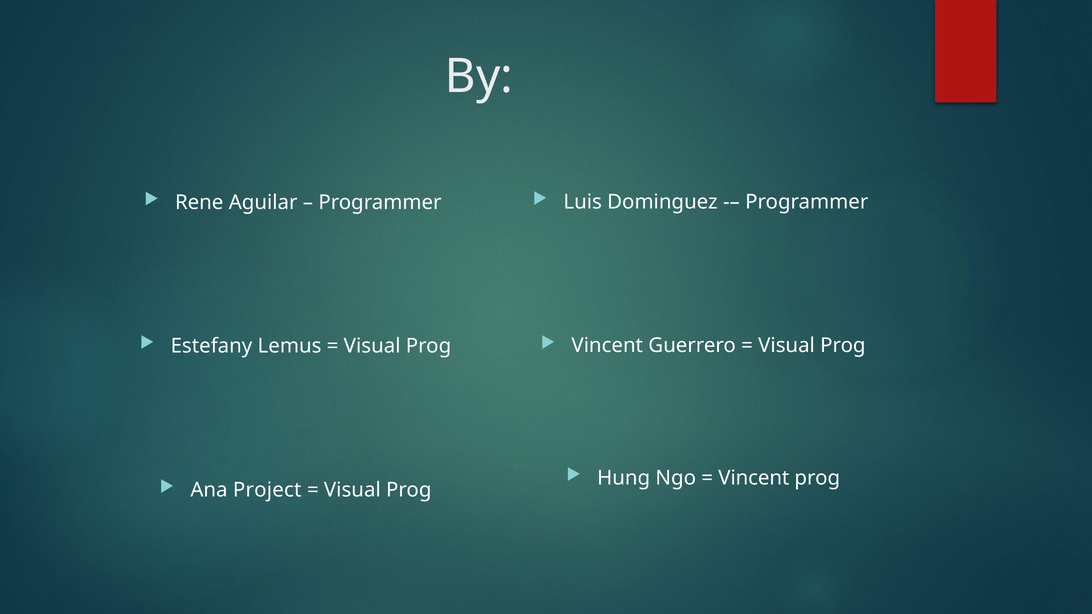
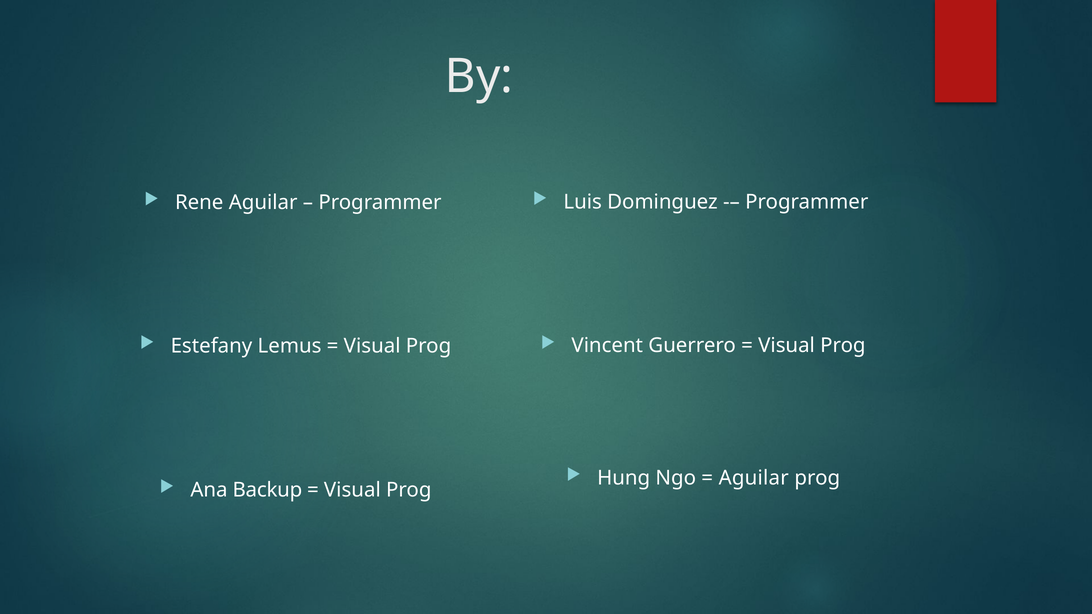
Vincent at (754, 478): Vincent -> Aguilar
Project: Project -> Backup
